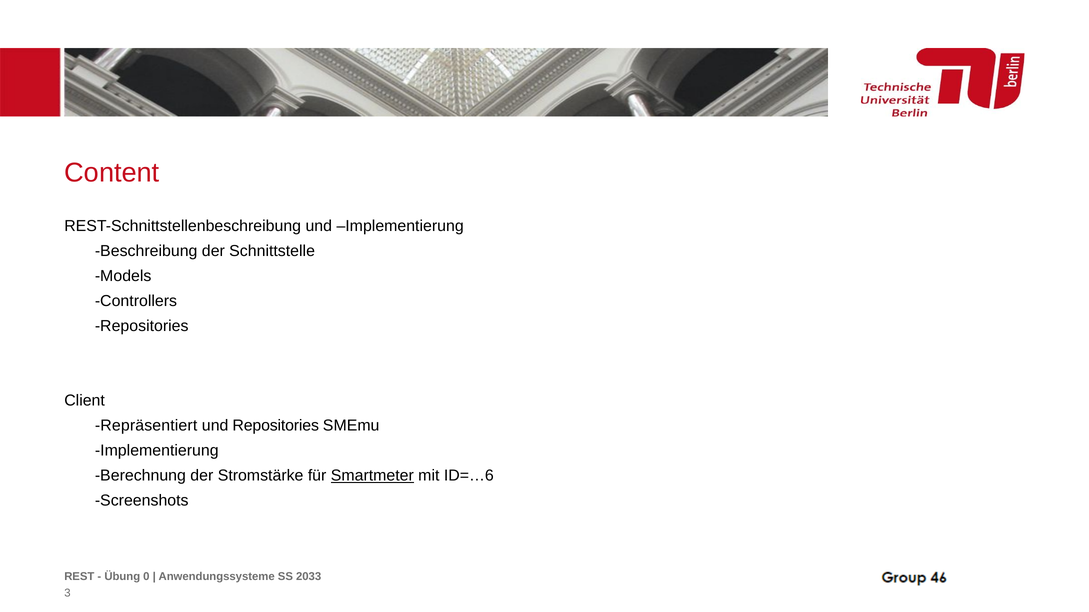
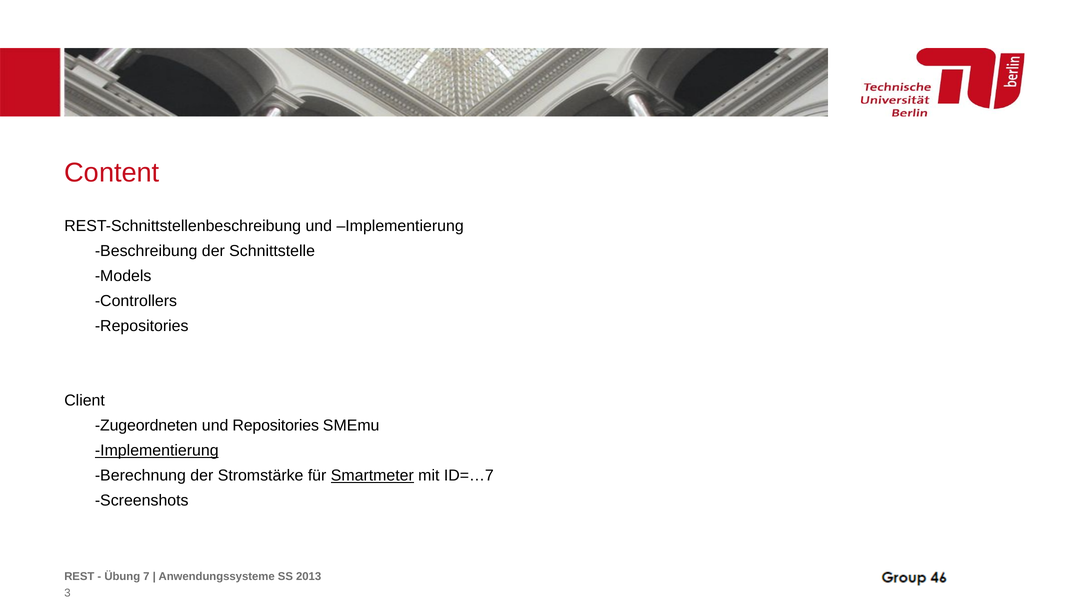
Repräsentiert: Repräsentiert -> Zugeordneten
Implementierung at (157, 451) underline: none -> present
ID=…6: ID=…6 -> ID=…7
0: 0 -> 7
2033: 2033 -> 2013
